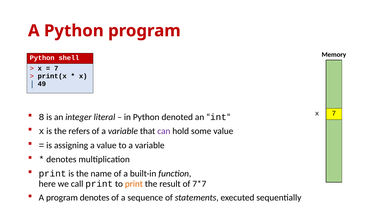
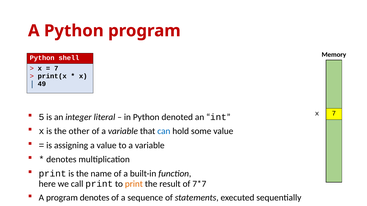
8: 8 -> 5
refers: refers -> other
can colour: purple -> blue
